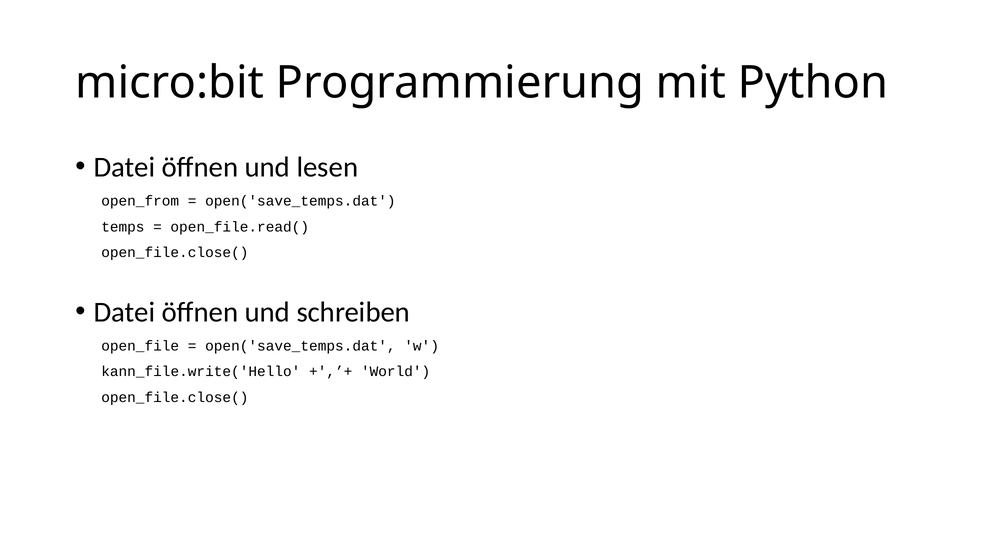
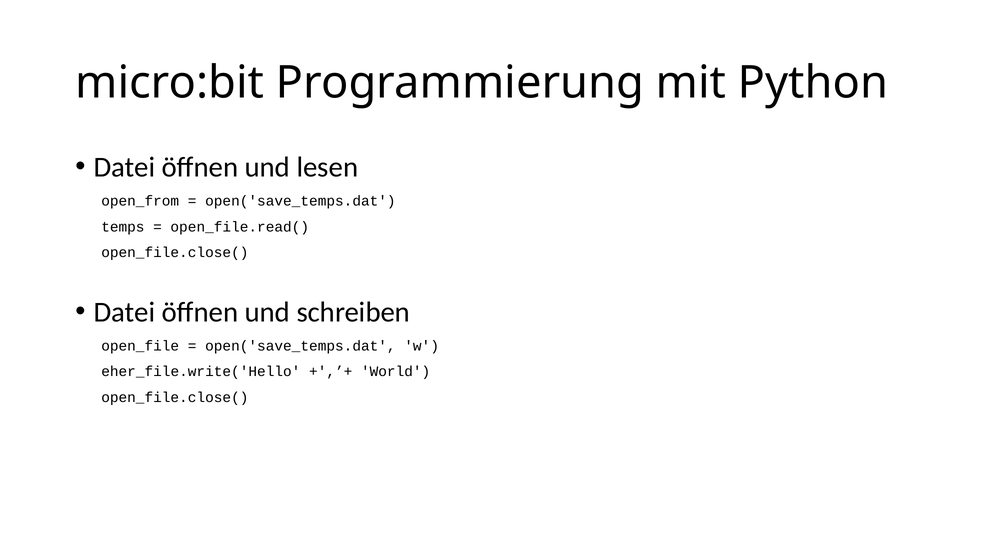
kann_file.write('Hello: kann_file.write('Hello -> eher_file.write('Hello
